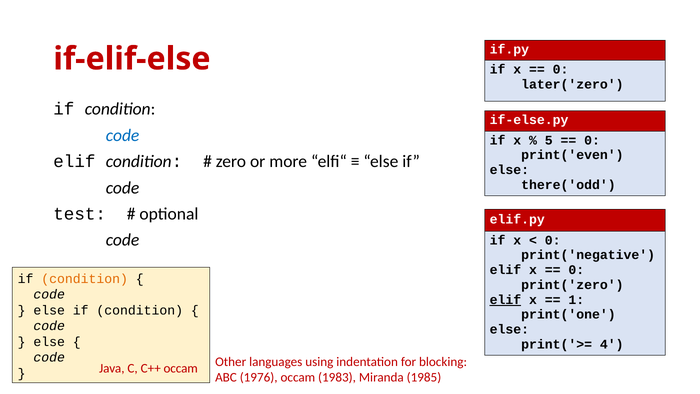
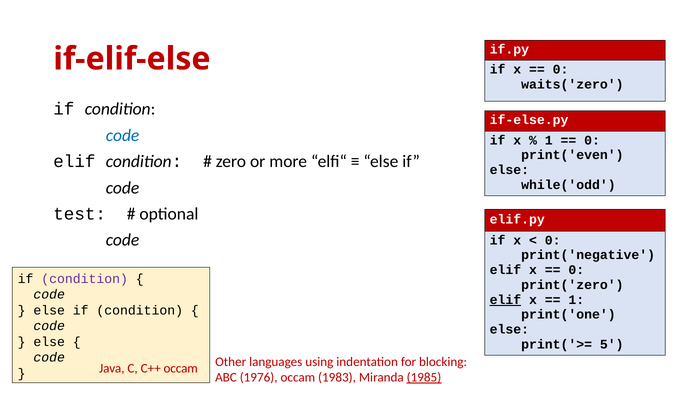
later('zero: later('zero -> waits('zero
5 at (549, 140): 5 -> 1
there('odd: there('odd -> while('odd
condition at (85, 279) colour: orange -> purple
4: 4 -> 5
1985 underline: none -> present
